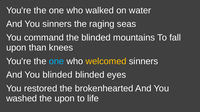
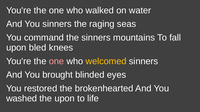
the blinded: blinded -> sinners
than: than -> bled
one at (56, 62) colour: light blue -> pink
You blinded: blinded -> brought
